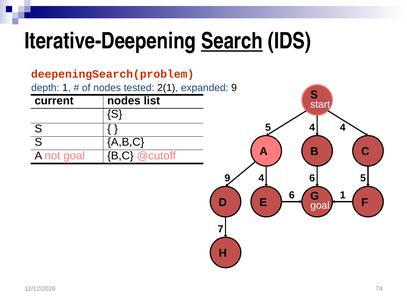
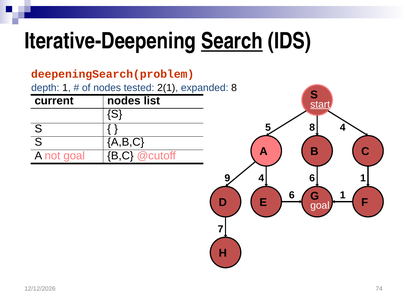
expanded 9: 9 -> 8
start underline: none -> present
5 4: 4 -> 8
6 5: 5 -> 1
